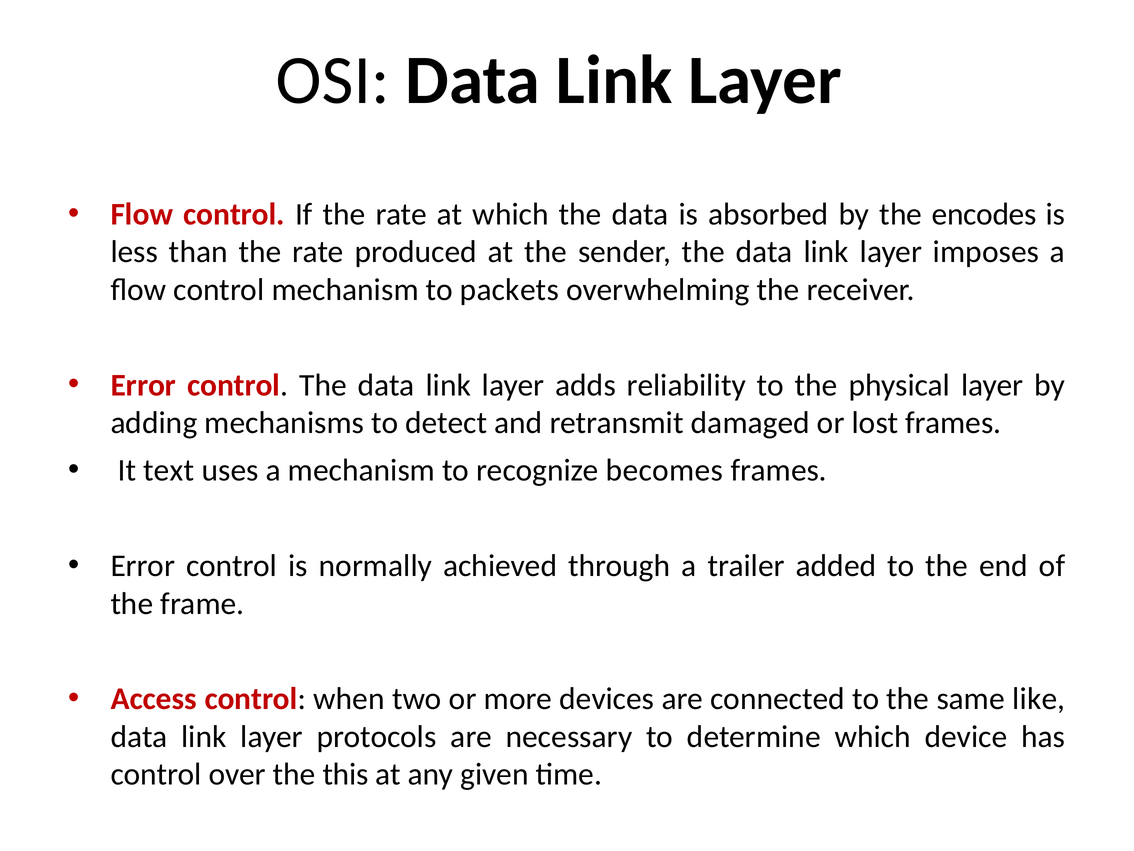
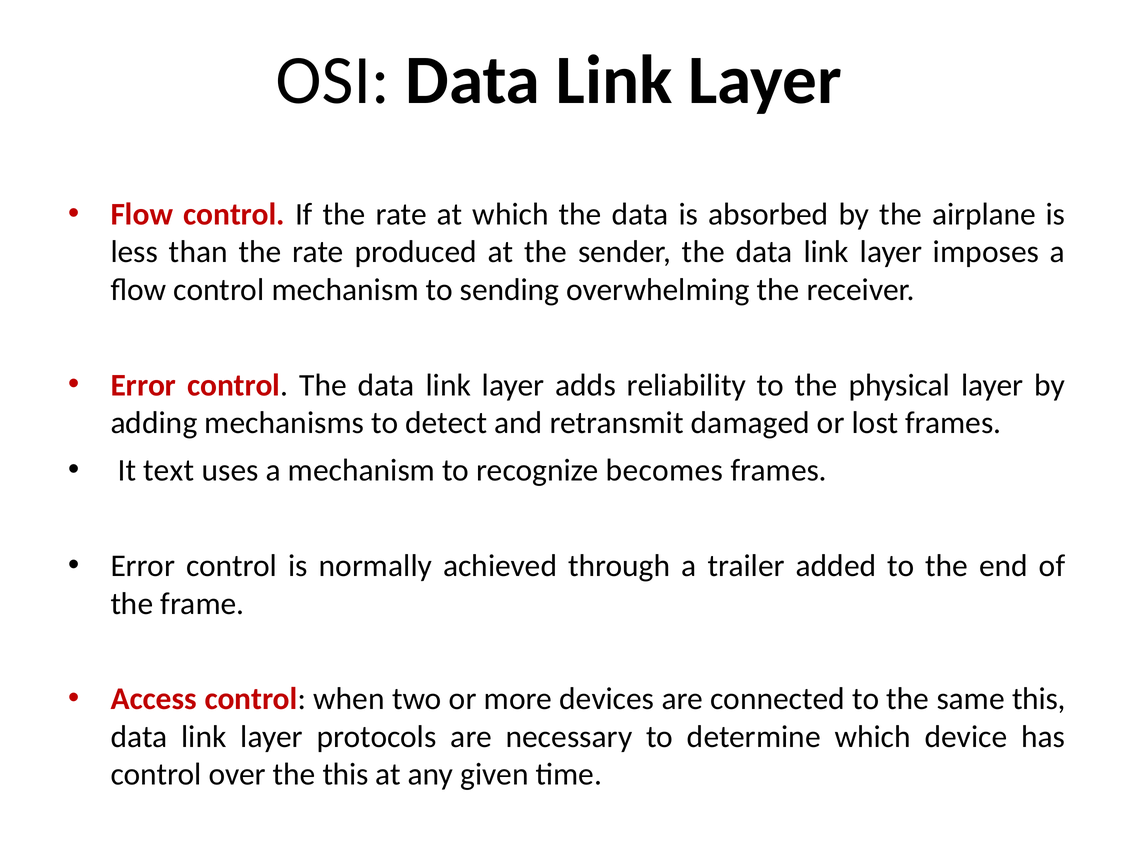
encodes: encodes -> airplane
packets: packets -> sending
same like: like -> this
